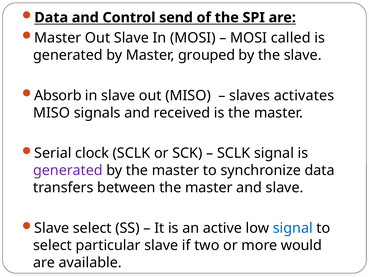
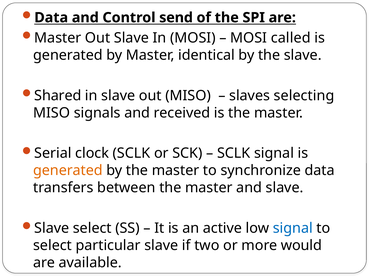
grouped: grouped -> identical
Absorb: Absorb -> Shared
activates: activates -> selecting
generated at (68, 170) colour: purple -> orange
